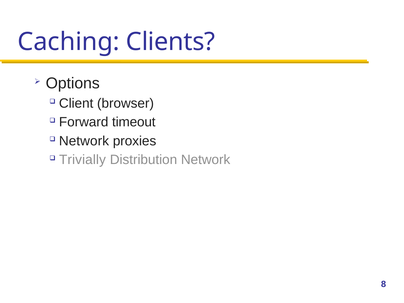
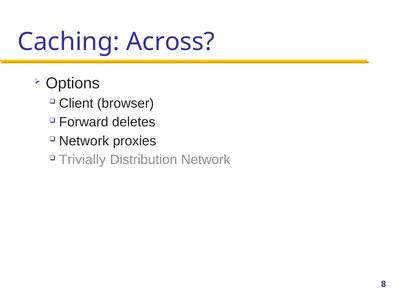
Clients: Clients -> Across
timeout: timeout -> deletes
